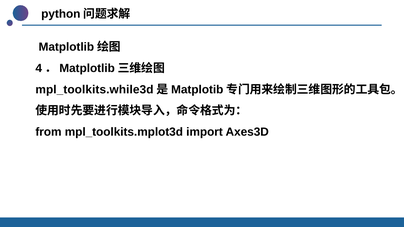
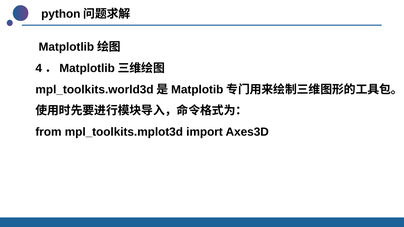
mpl_toolkits.while3d: mpl_toolkits.while3d -> mpl_toolkits.world3d
